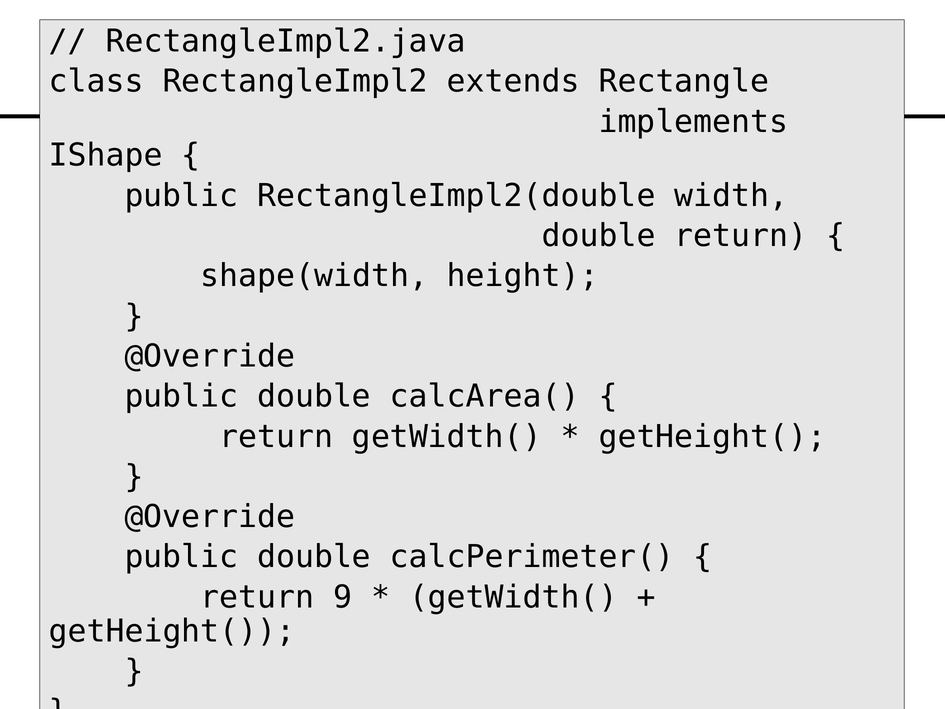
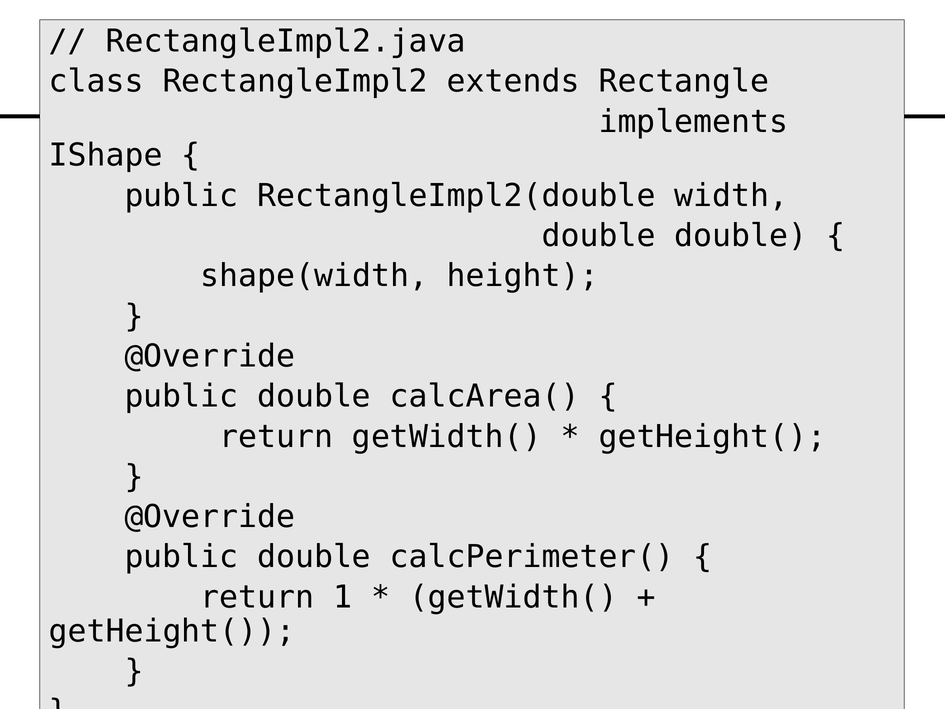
double return: return -> double
9: 9 -> 1
